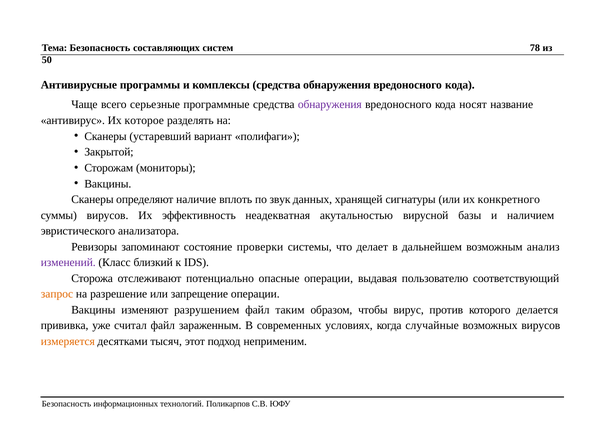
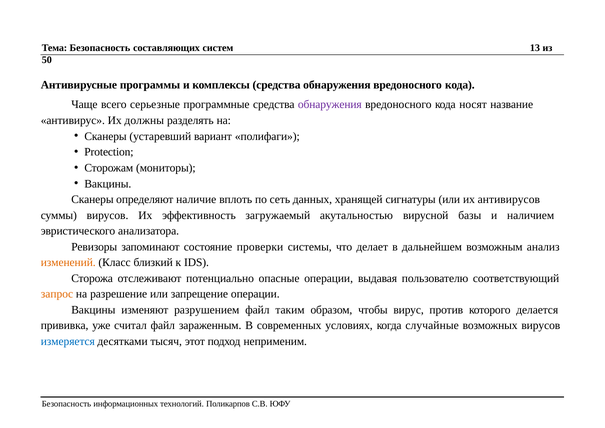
78: 78 -> 13
которое: которое -> должны
Закрытой: Закрытой -> Protection
звук: звук -> сеть
конкретного: конкретного -> антивирусов
неадекватная: неадекватная -> загружаемый
изменений colour: purple -> orange
измеряется colour: orange -> blue
